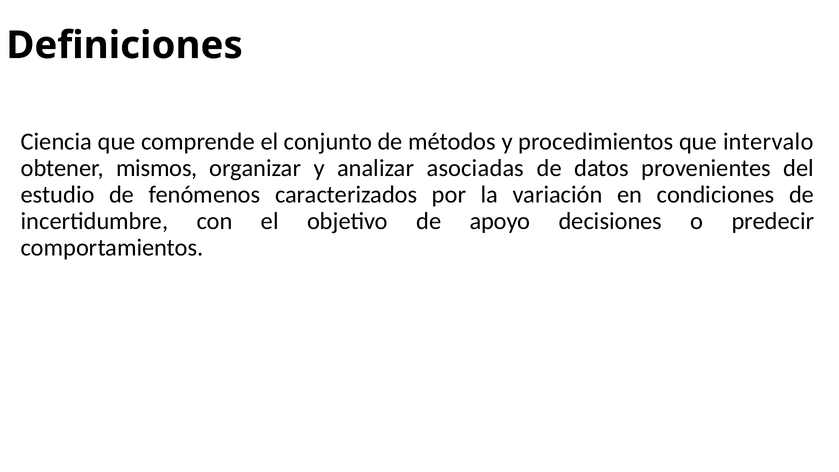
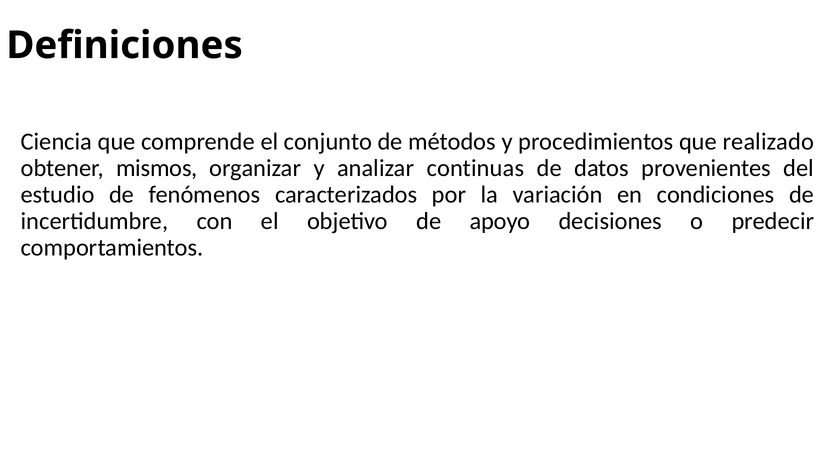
intervalo: intervalo -> realizado
asociadas: asociadas -> continuas
